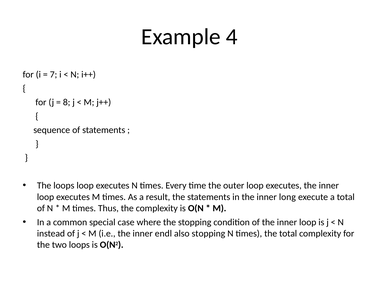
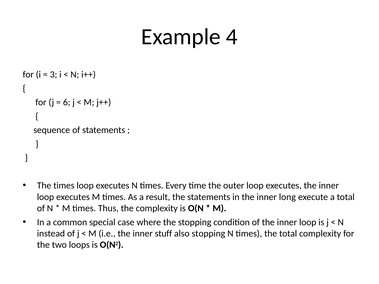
7: 7 -> 3
8: 8 -> 6
The loops: loops -> times
endl: endl -> stuff
